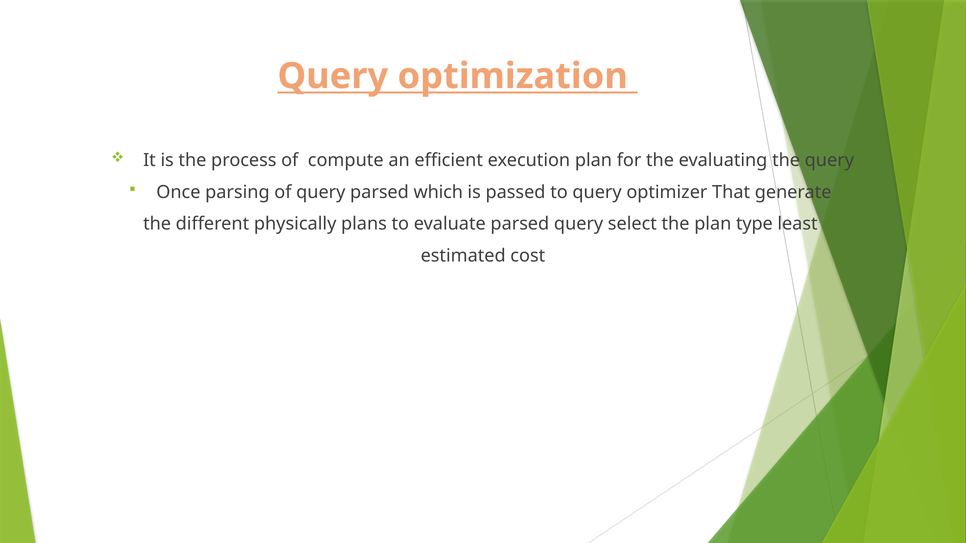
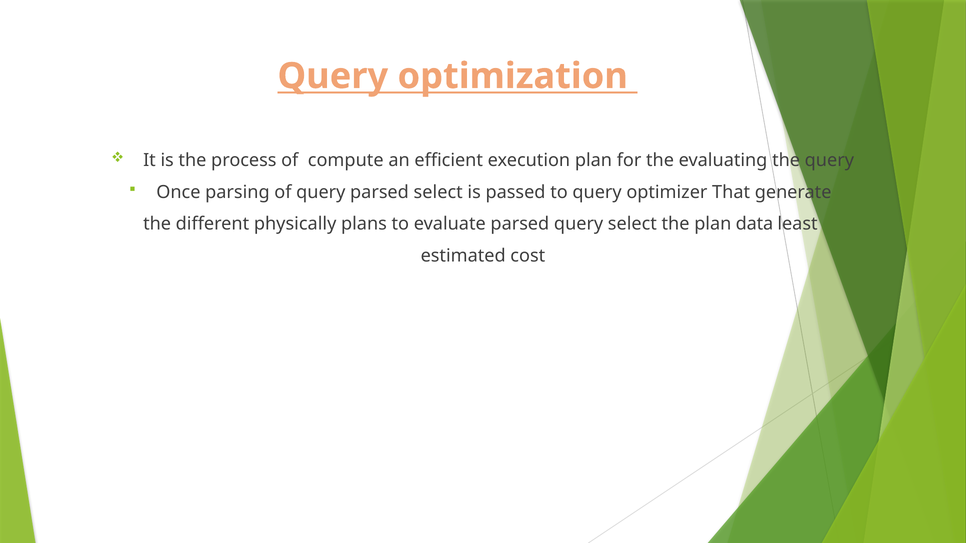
parsed which: which -> select
type: type -> data
